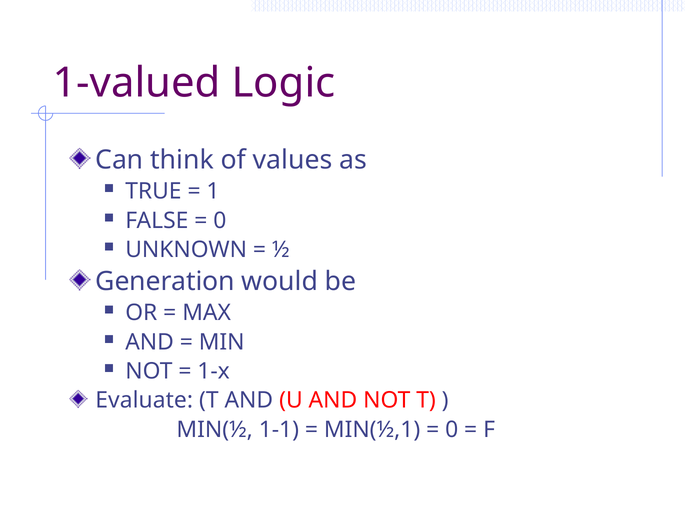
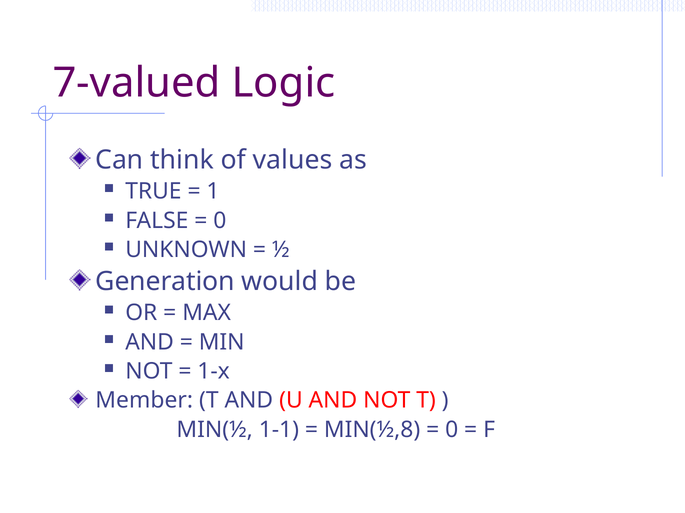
1-valued: 1-valued -> 7-valued
Evaluate: Evaluate -> Member
MIN(½,1: MIN(½,1 -> MIN(½,8
